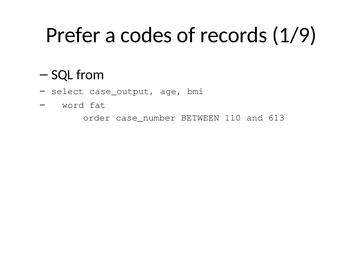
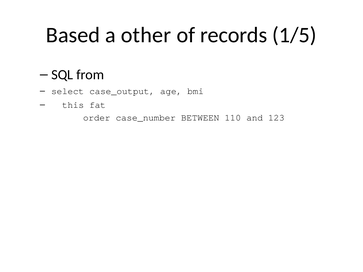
Prefer: Prefer -> Based
codes: codes -> other
1/9: 1/9 -> 1/5
word: word -> this
613: 613 -> 123
